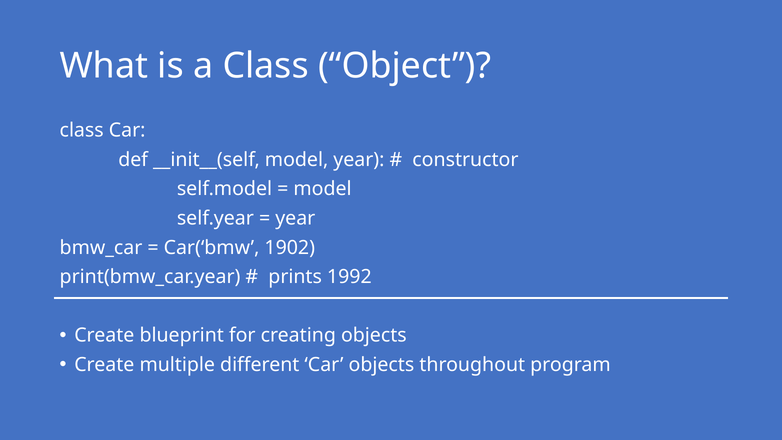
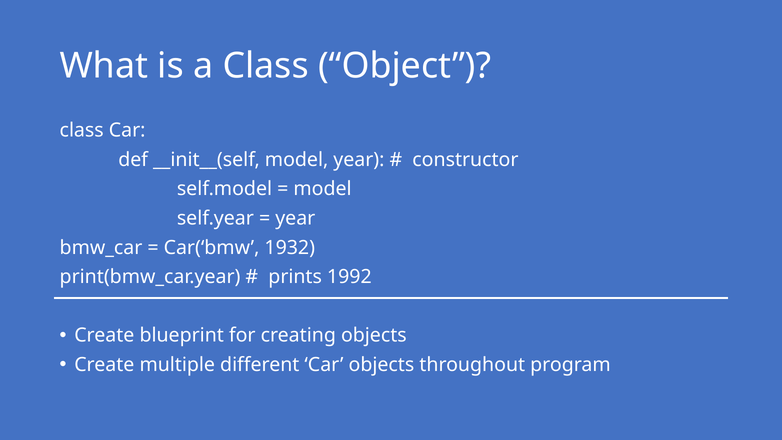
1902: 1902 -> 1932
